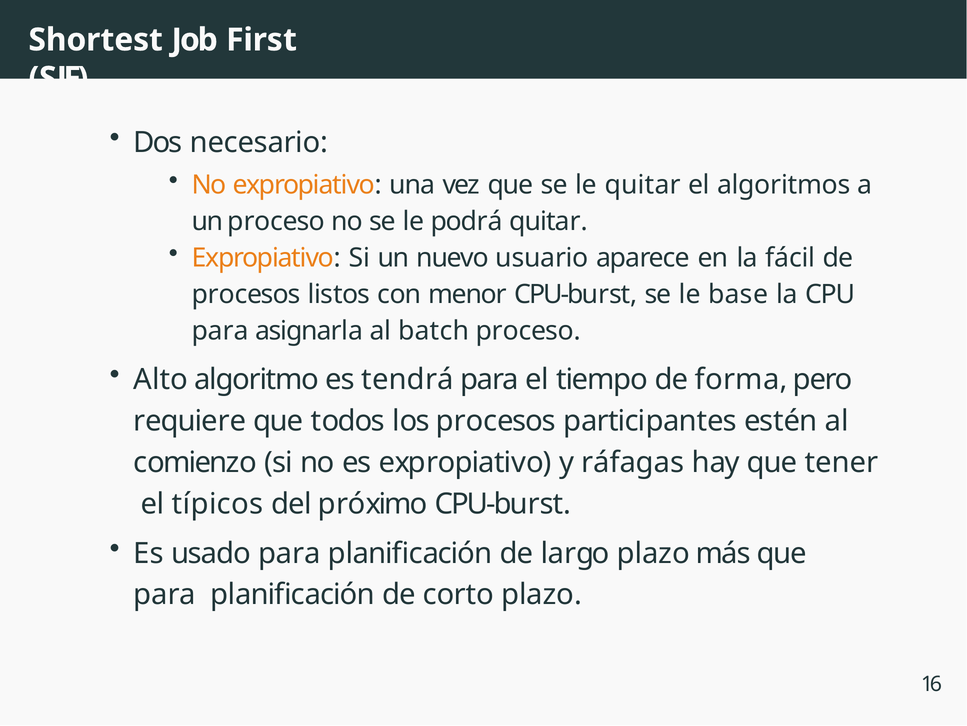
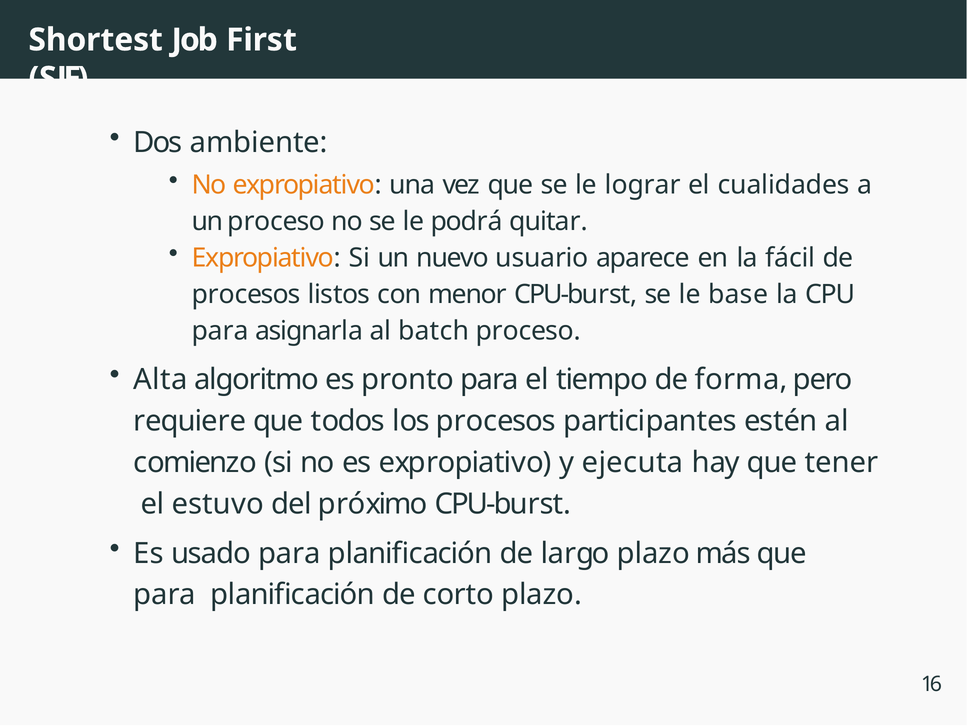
necesario: necesario -> ambiente
le quitar: quitar -> lograr
algoritmos: algoritmos -> cualidades
Alto: Alto -> Alta
tendrá: tendrá -> pronto
ráfagas: ráfagas -> ejecuta
típicos: típicos -> estuvo
